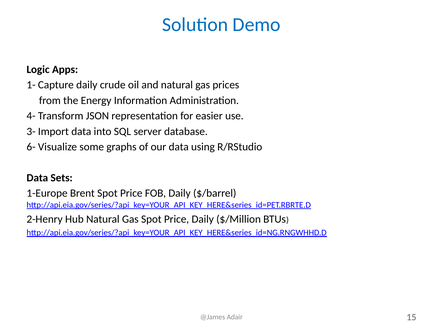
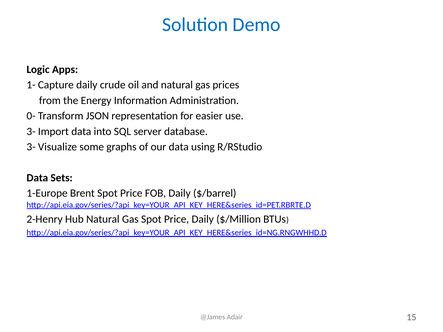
4-: 4- -> 0-
6- at (31, 147): 6- -> 3-
